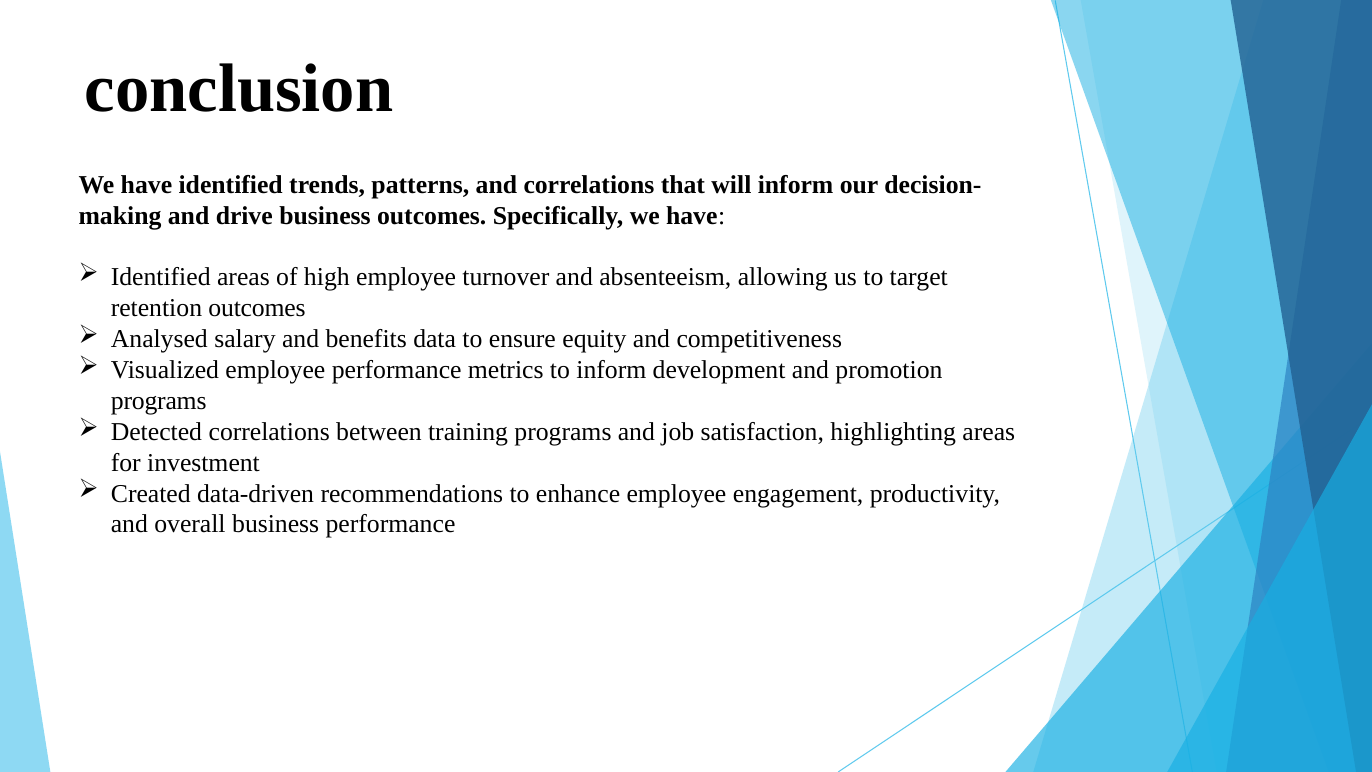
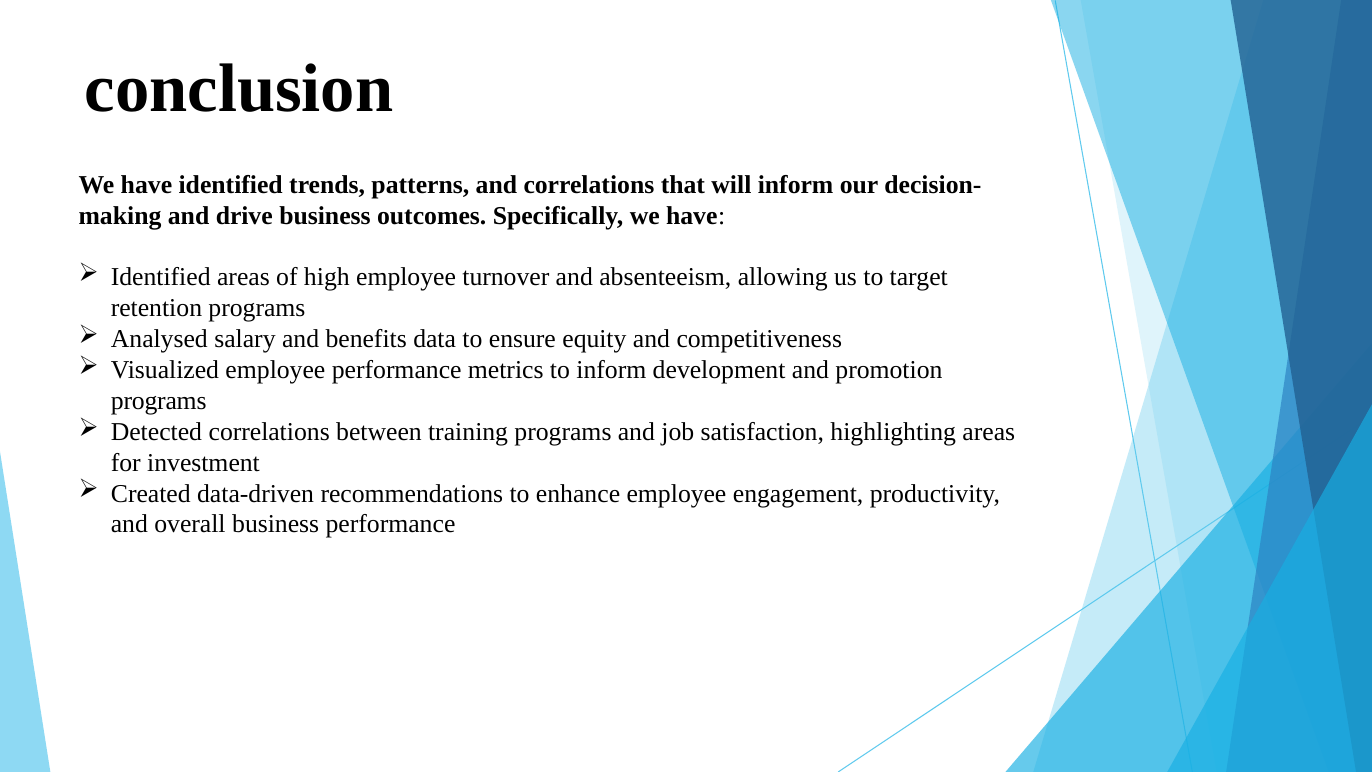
retention outcomes: outcomes -> programs
